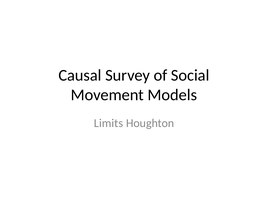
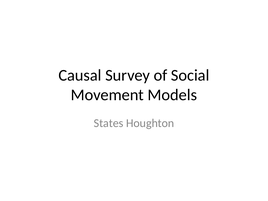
Limits: Limits -> States
